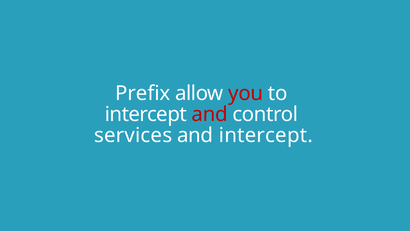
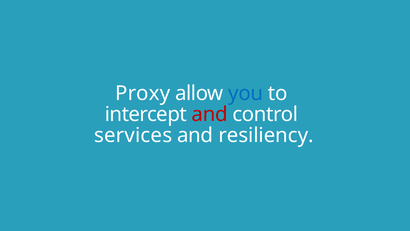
Prefix: Prefix -> Proxy
you colour: red -> blue
and intercept: intercept -> resiliency
